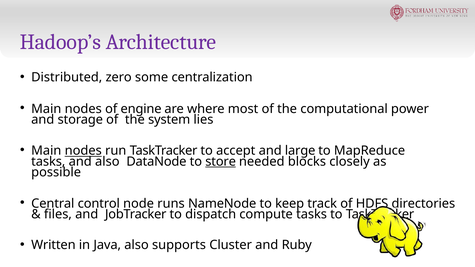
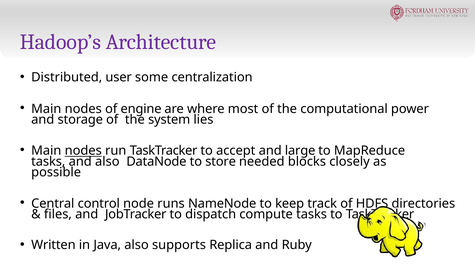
zero: zero -> user
store underline: present -> none
Cluster: Cluster -> Replica
